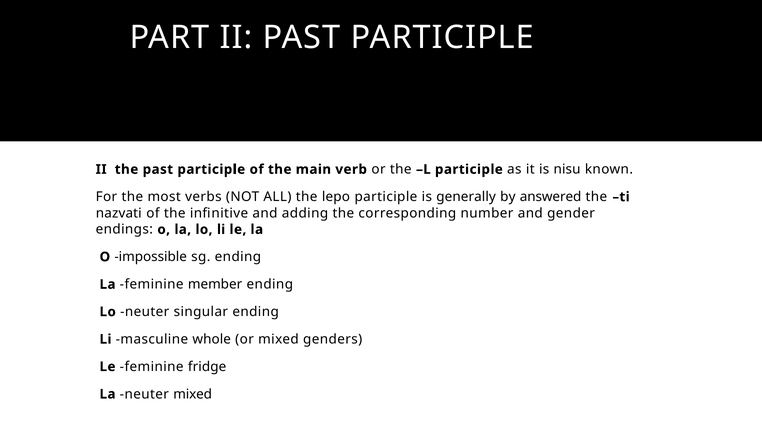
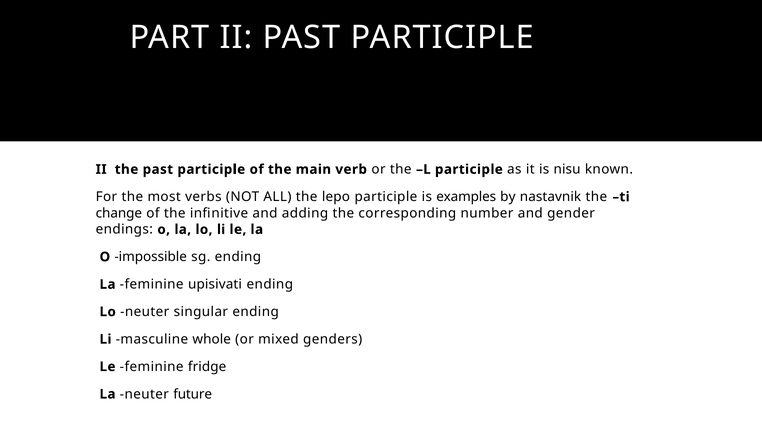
generally: generally -> examples
answered: answered -> nastavnik
nazvati: nazvati -> change
member: member -> upisivati
neuter mixed: mixed -> future
